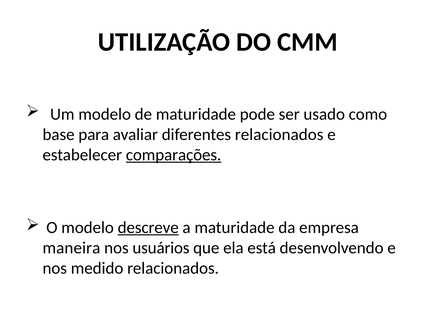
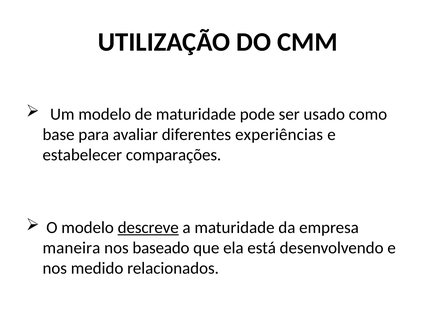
diferentes relacionados: relacionados -> experiências
comparações underline: present -> none
usuários: usuários -> baseado
